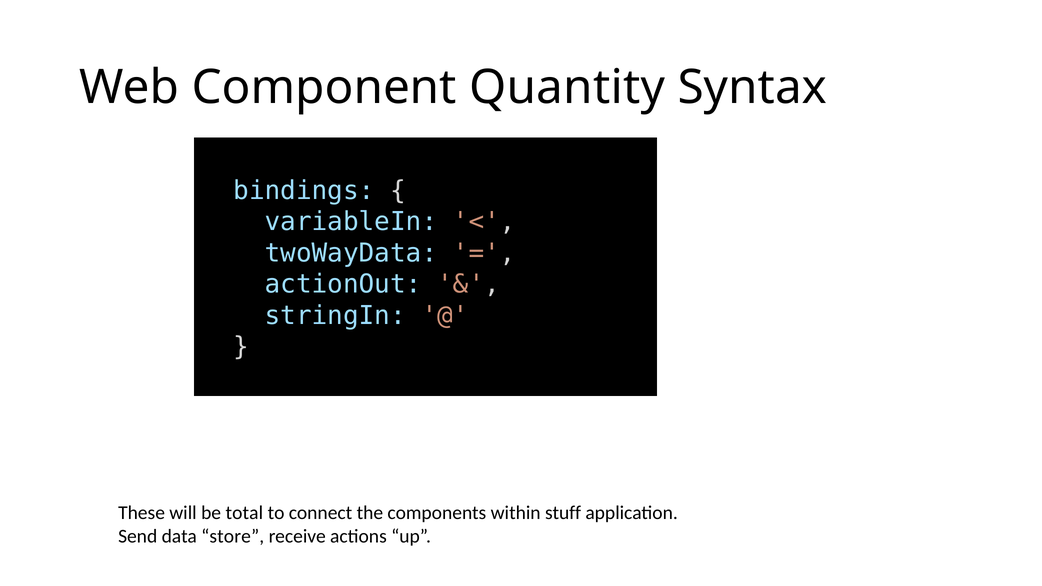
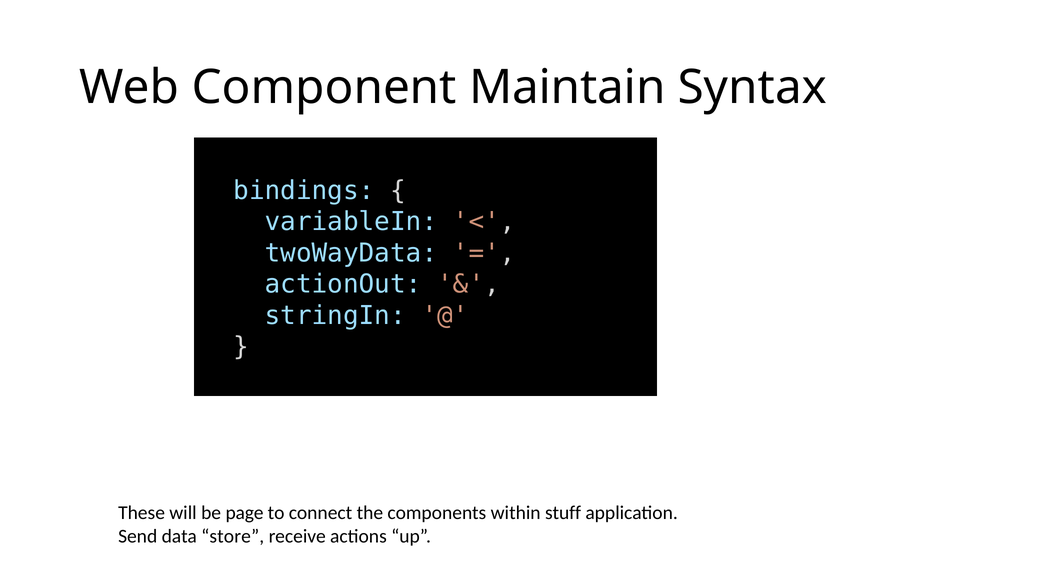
Quantity: Quantity -> Maintain
total: total -> page
